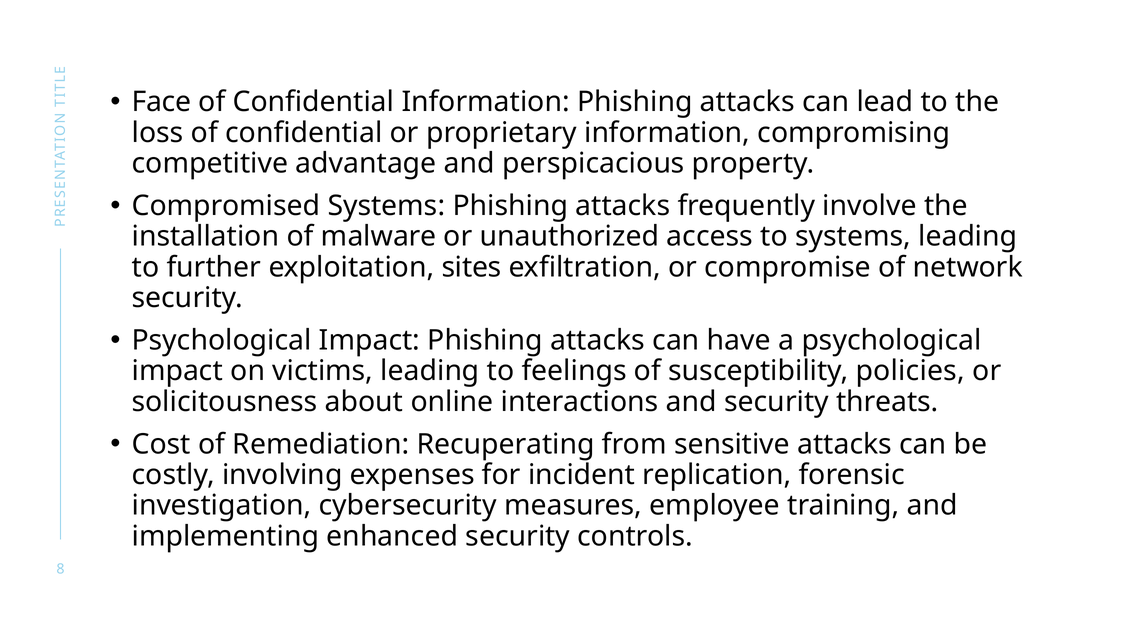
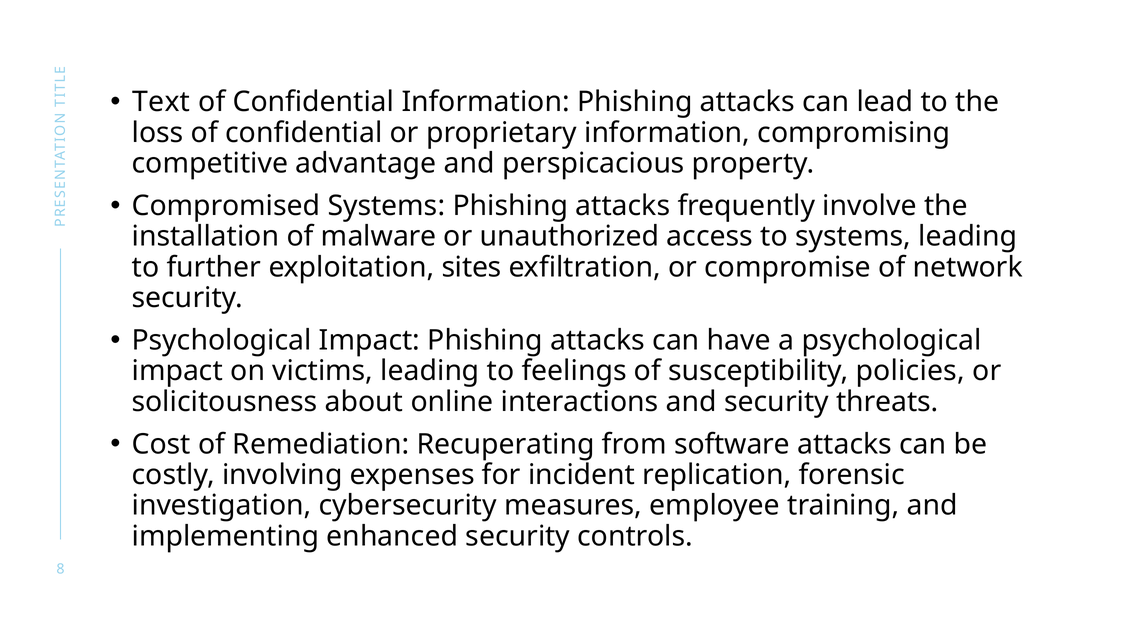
Face: Face -> Text
sensitive: sensitive -> software
